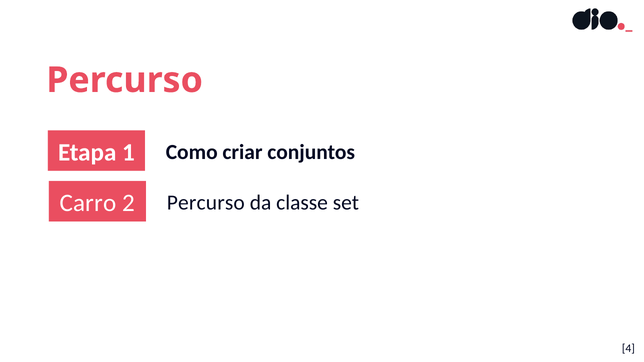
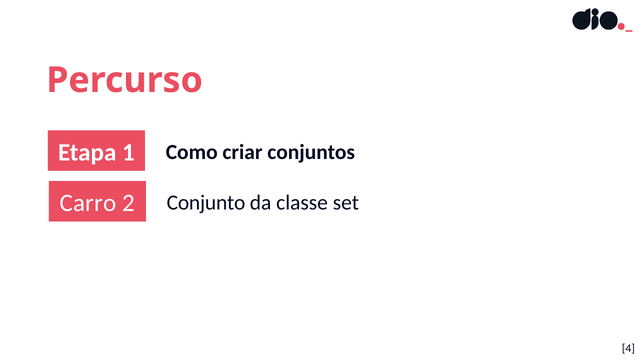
2 Percurso: Percurso -> Conjunto
